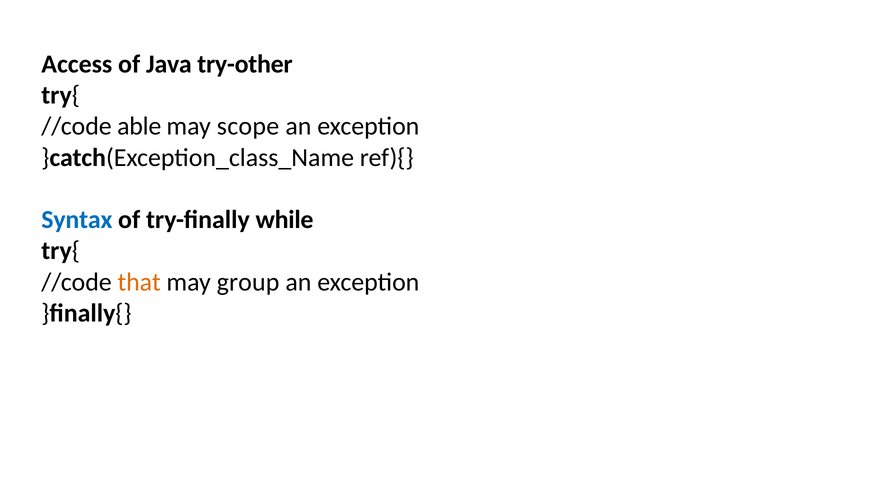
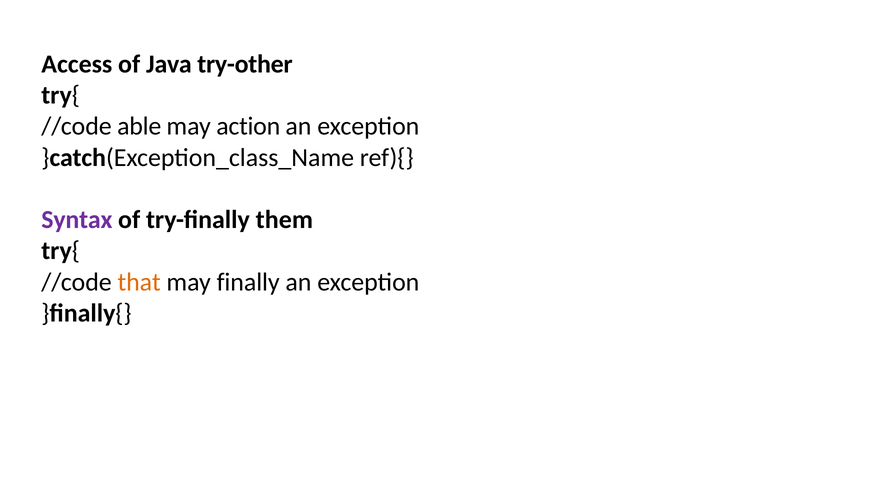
scope: scope -> action
Syntax colour: blue -> purple
while: while -> them
group: group -> finally
